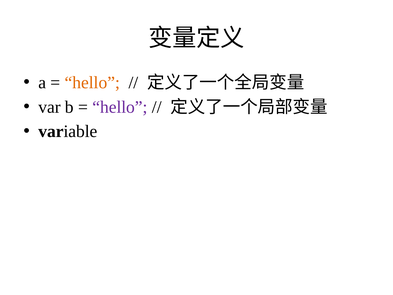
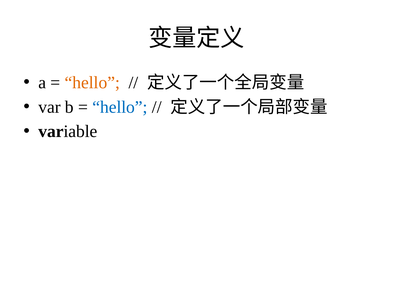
hello at (120, 107) colour: purple -> blue
